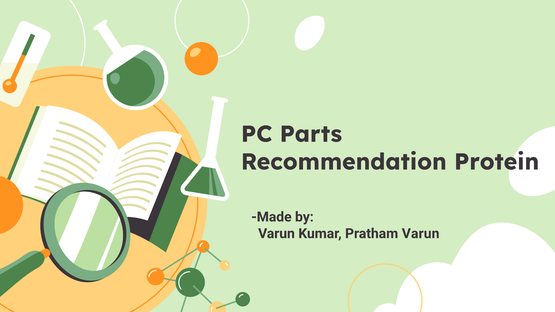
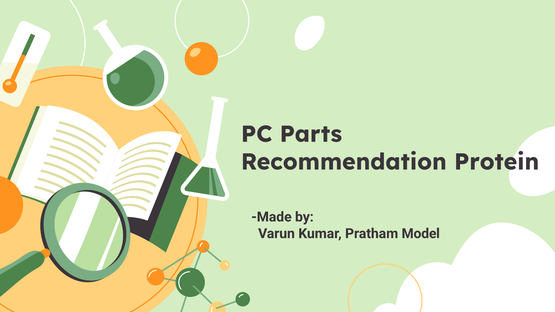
Pratham Varun: Varun -> Model
